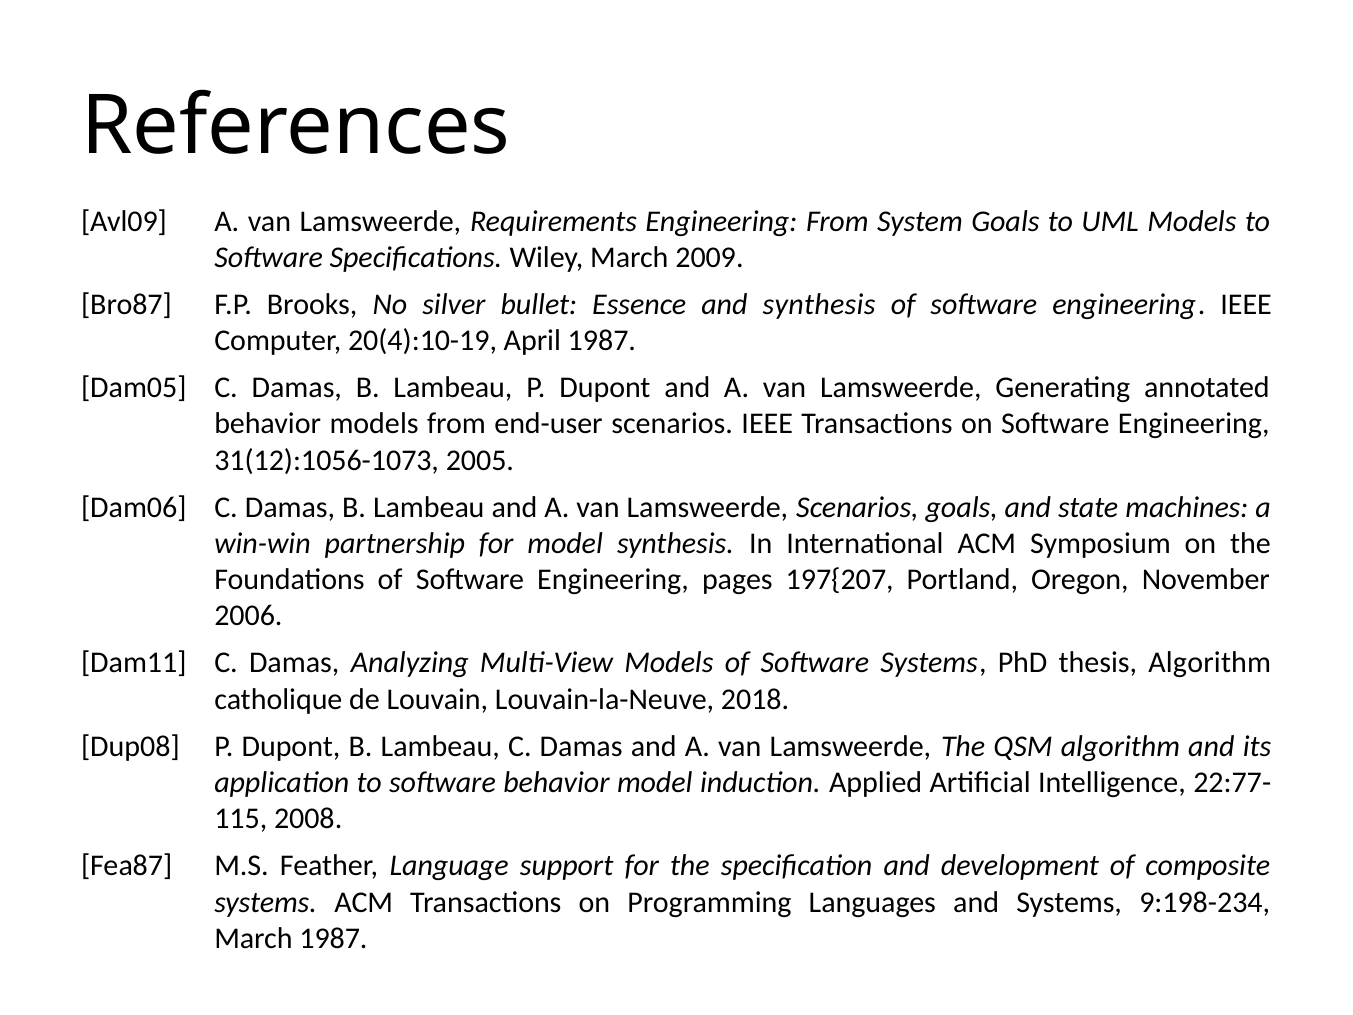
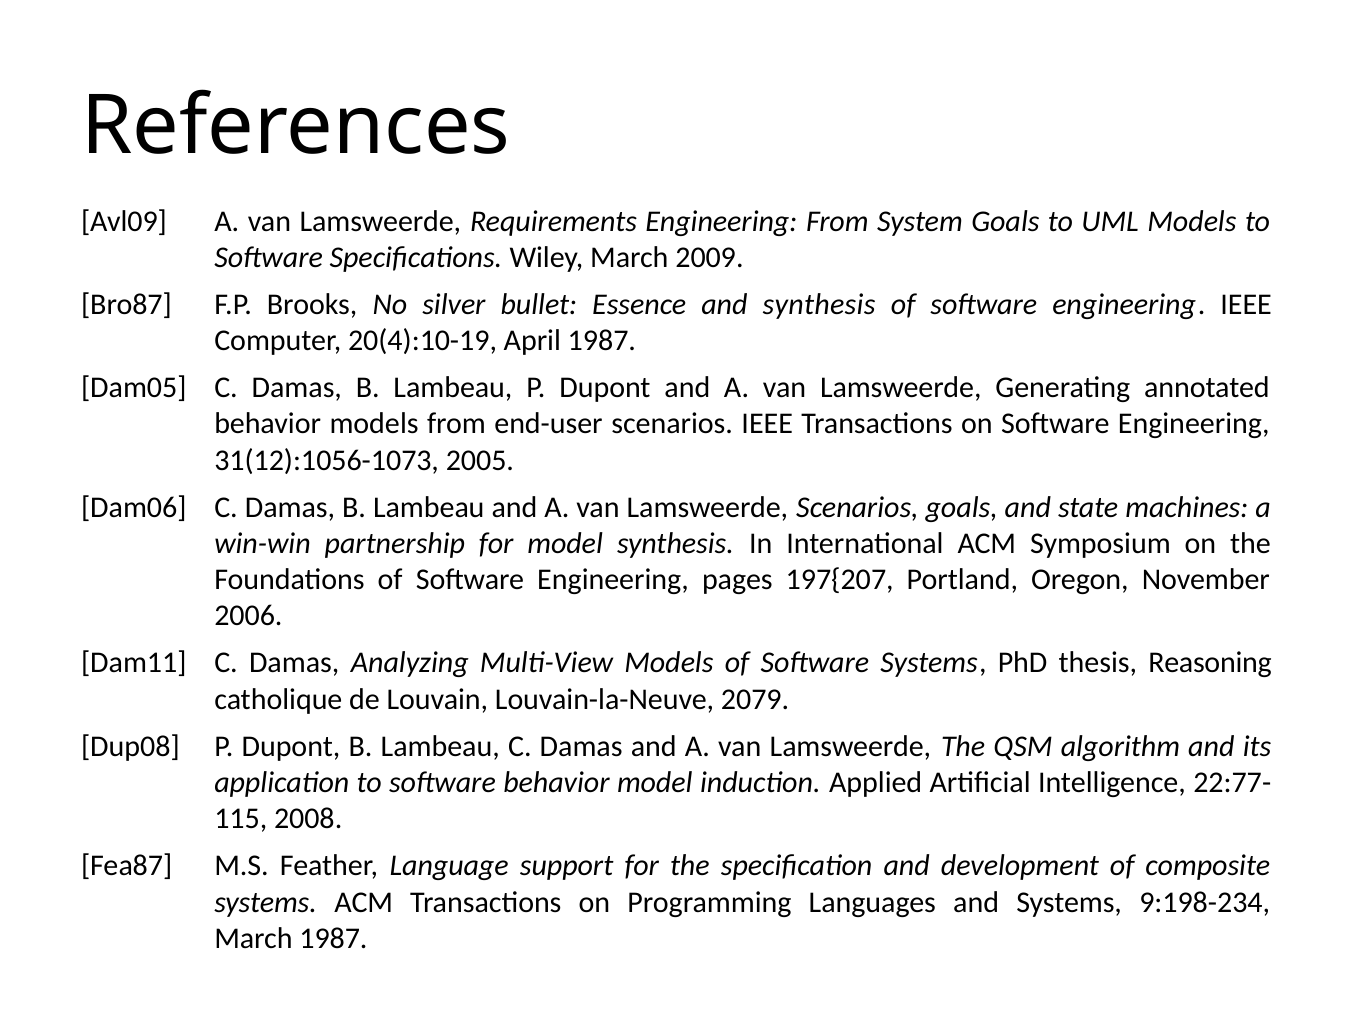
thesis Algorithm: Algorithm -> Reasoning
2018: 2018 -> 2079
